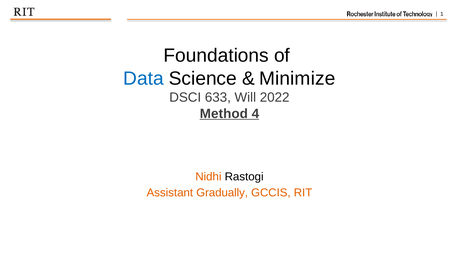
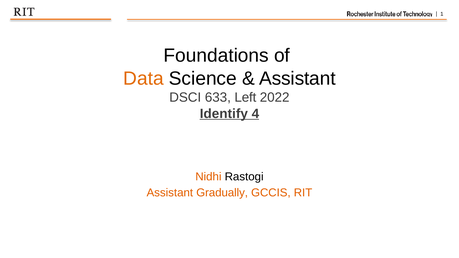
Data colour: blue -> orange
Minimize at (297, 78): Minimize -> Assistant
Will: Will -> Left
Method: Method -> Identify
